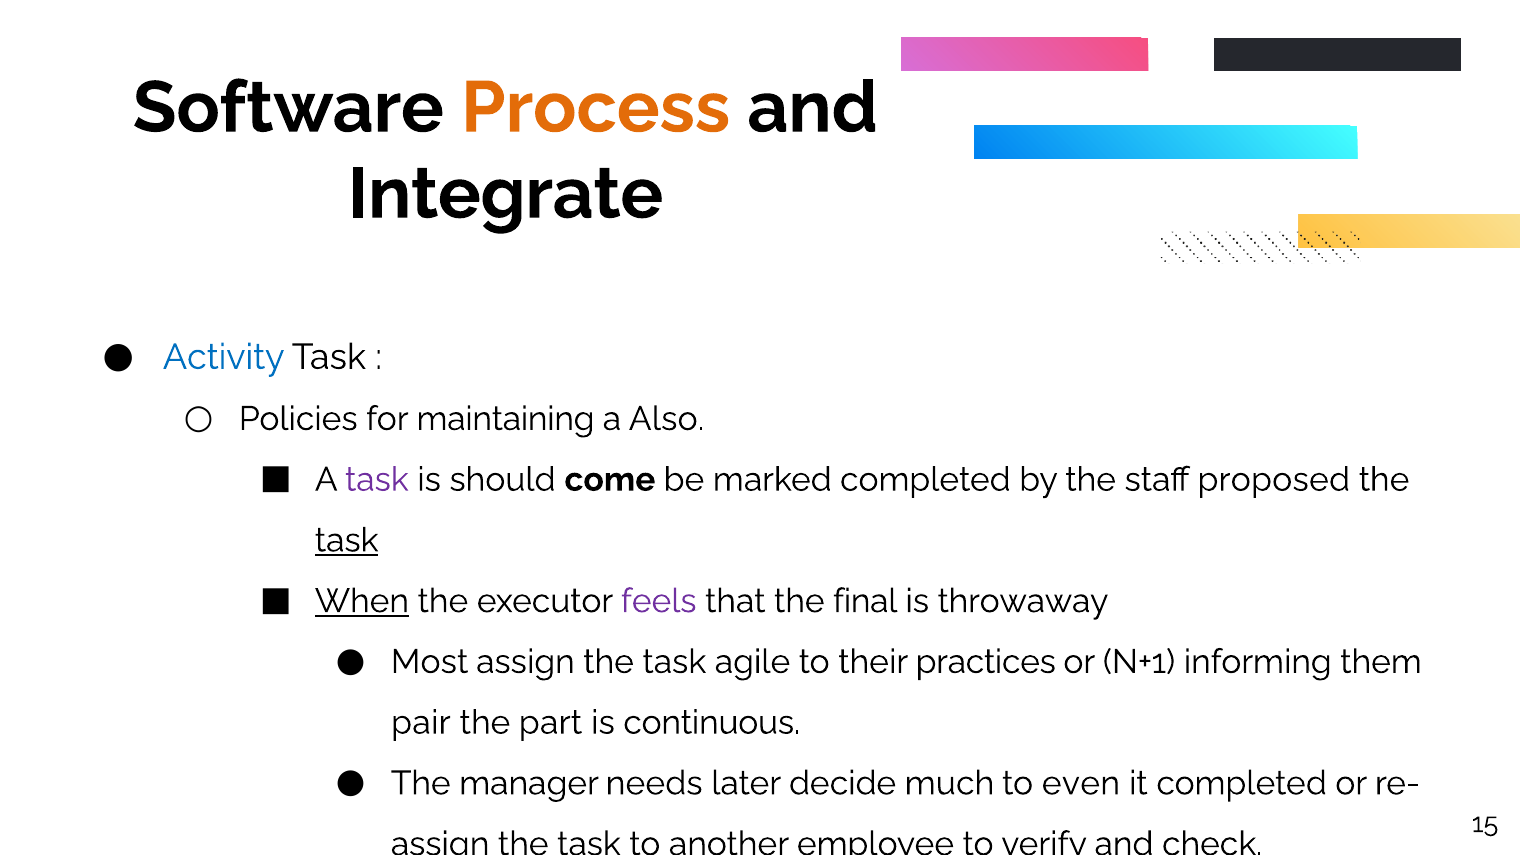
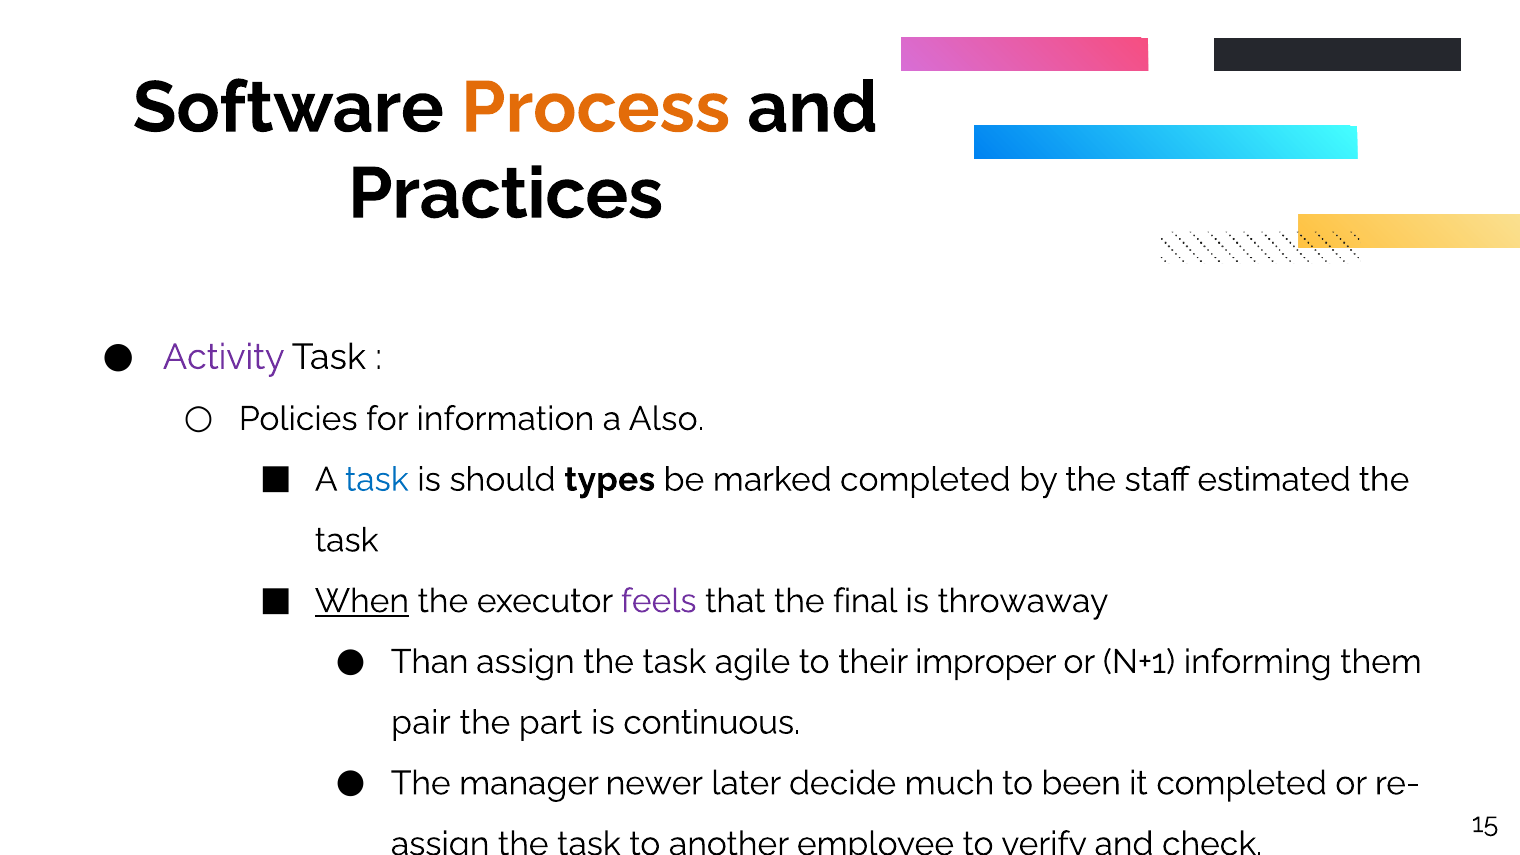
Integrate: Integrate -> Practices
Activity colour: blue -> purple
maintaining: maintaining -> information
task at (377, 480) colour: purple -> blue
come: come -> types
proposed: proposed -> estimated
task at (347, 540) underline: present -> none
Most: Most -> Than
practices: practices -> improper
needs: needs -> newer
even: even -> been
